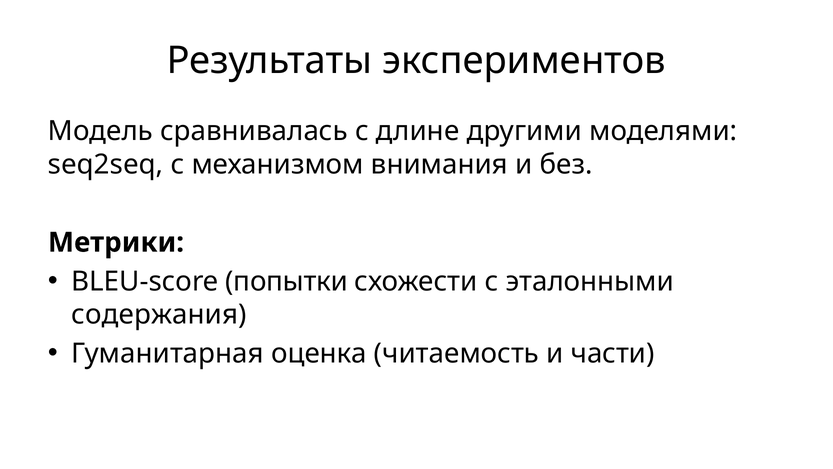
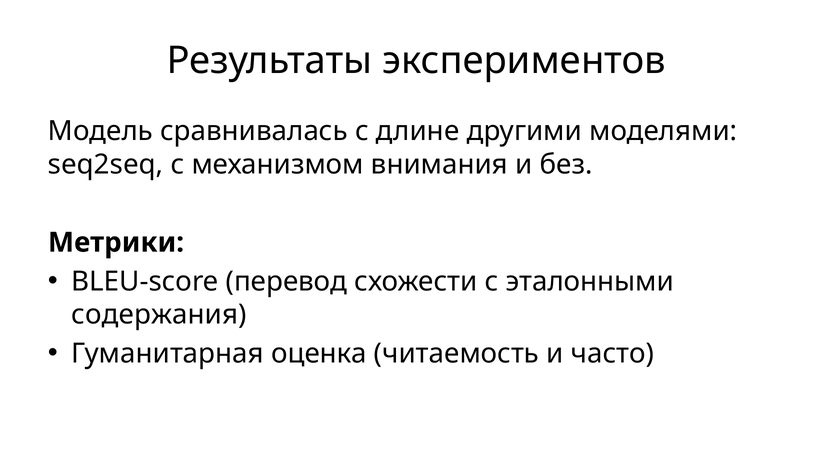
попытки: попытки -> перевод
части: части -> часто
